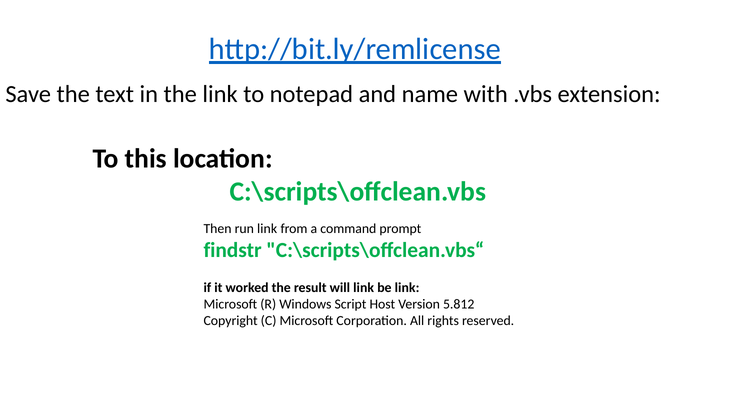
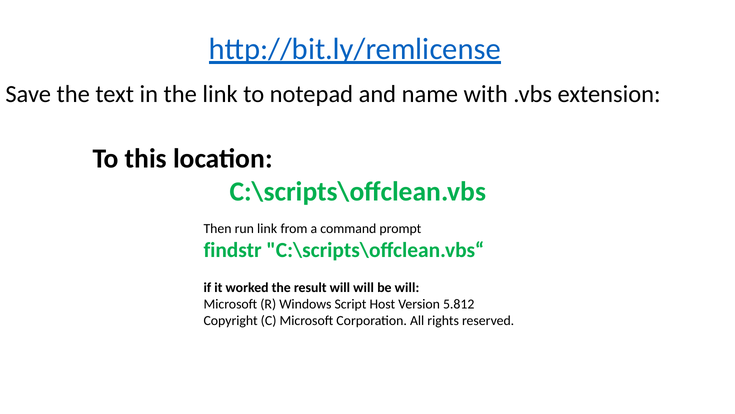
will link: link -> will
be link: link -> will
